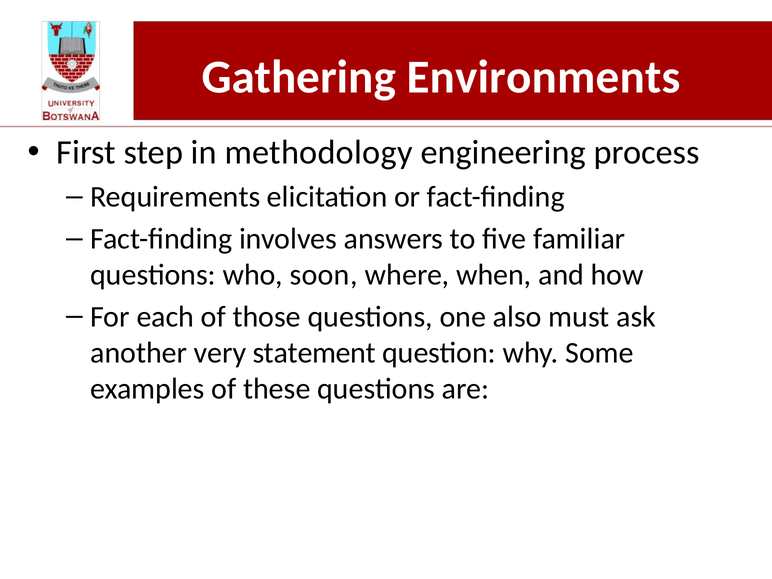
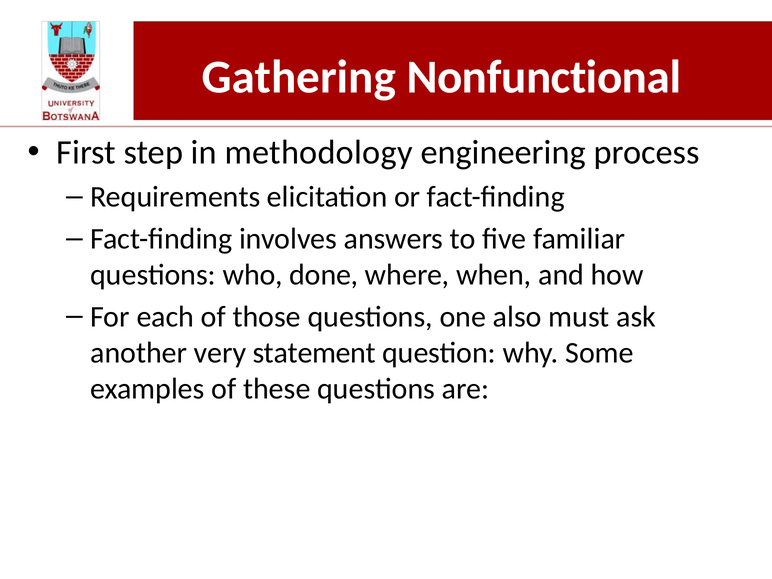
Environments: Environments -> Nonfunctional
soon: soon -> done
